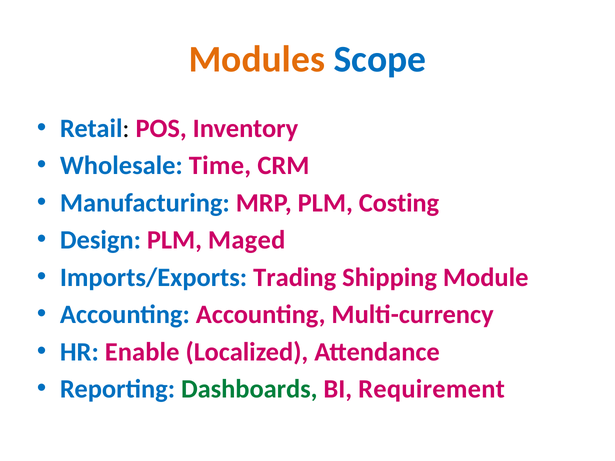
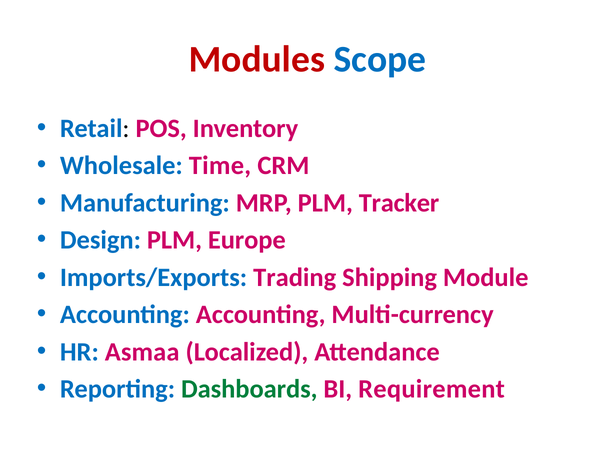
Modules colour: orange -> red
Costing: Costing -> Tracker
Maged: Maged -> Europe
Enable: Enable -> Asmaa
